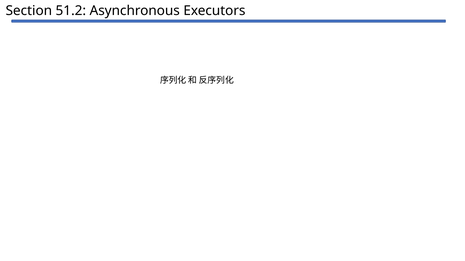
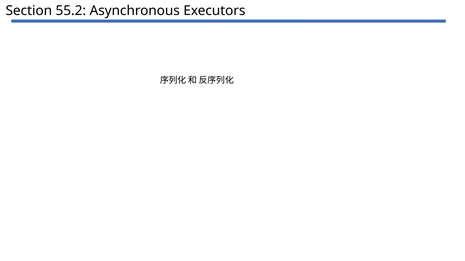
51.2: 51.2 -> 55.2
